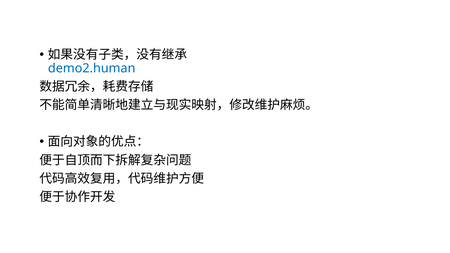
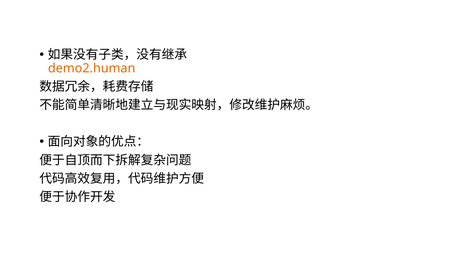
demo2.human colour: blue -> orange
